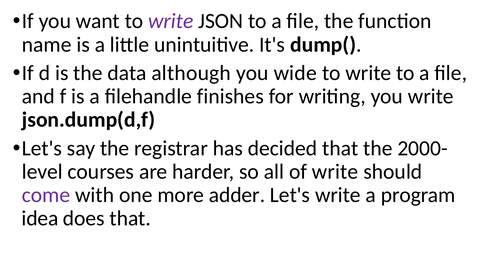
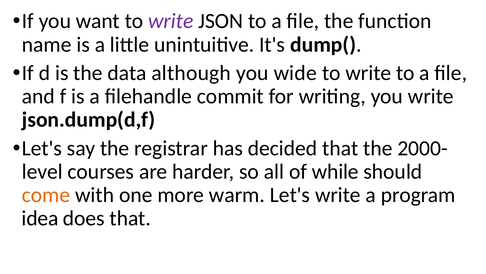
finishes: finishes -> commit
of write: write -> while
come colour: purple -> orange
adder: adder -> warm
